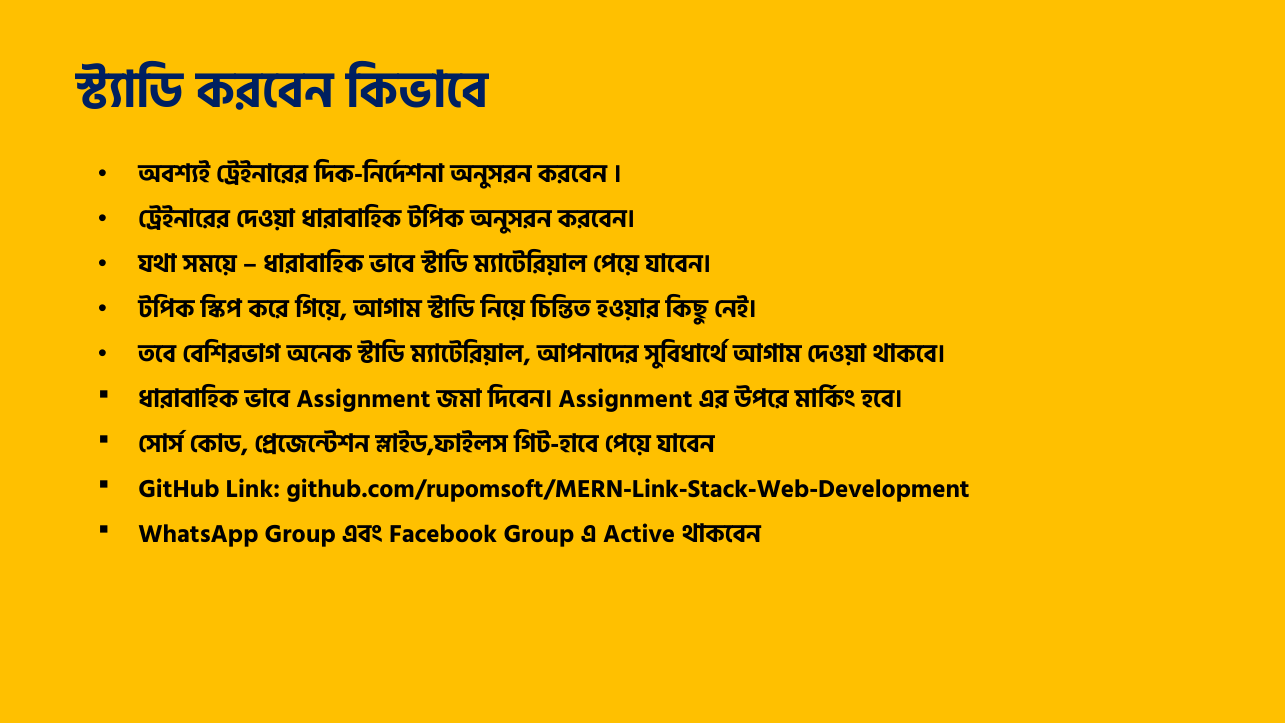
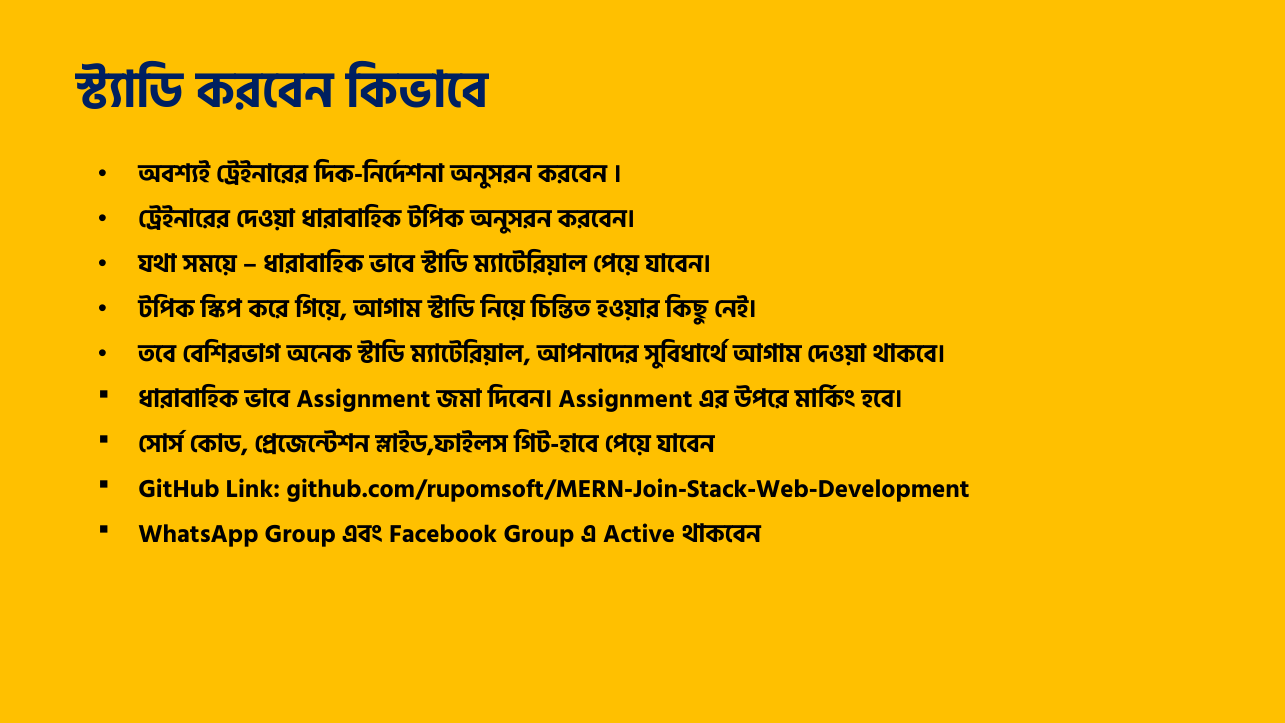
github.com/rupomsoft/MERN-Link-Stack-Web-Development: github.com/rupomsoft/MERN-Link-Stack-Web-Development -> github.com/rupomsoft/MERN-Join-Stack-Web-Development
